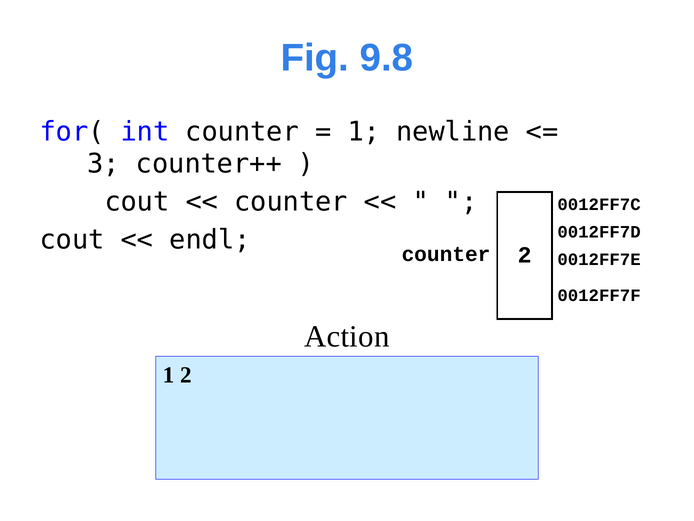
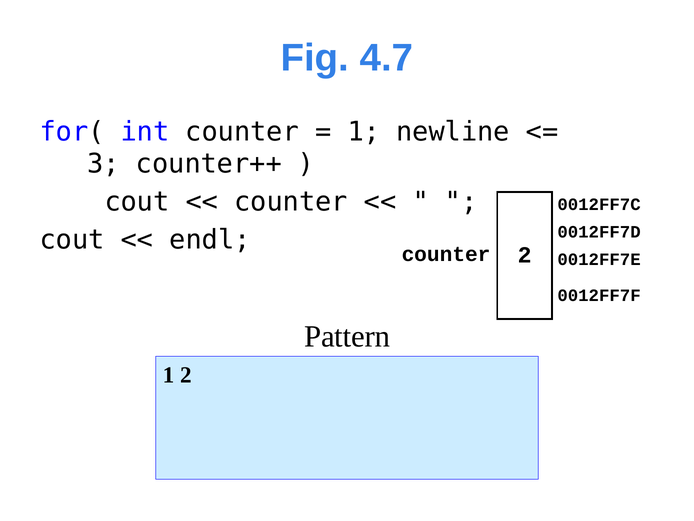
9.8: 9.8 -> 4.7
Action: Action -> Pattern
